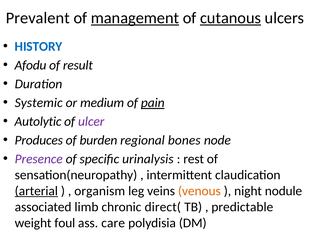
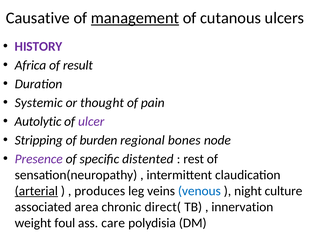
Prevalent: Prevalent -> Causative
cutanous underline: present -> none
HISTORY colour: blue -> purple
Afodu: Afodu -> Africa
medium: medium -> thought
pain underline: present -> none
Produces: Produces -> Stripping
urinalysis: urinalysis -> distented
organism: organism -> produces
venous colour: orange -> blue
nodule: nodule -> culture
limb: limb -> area
predictable: predictable -> innervation
